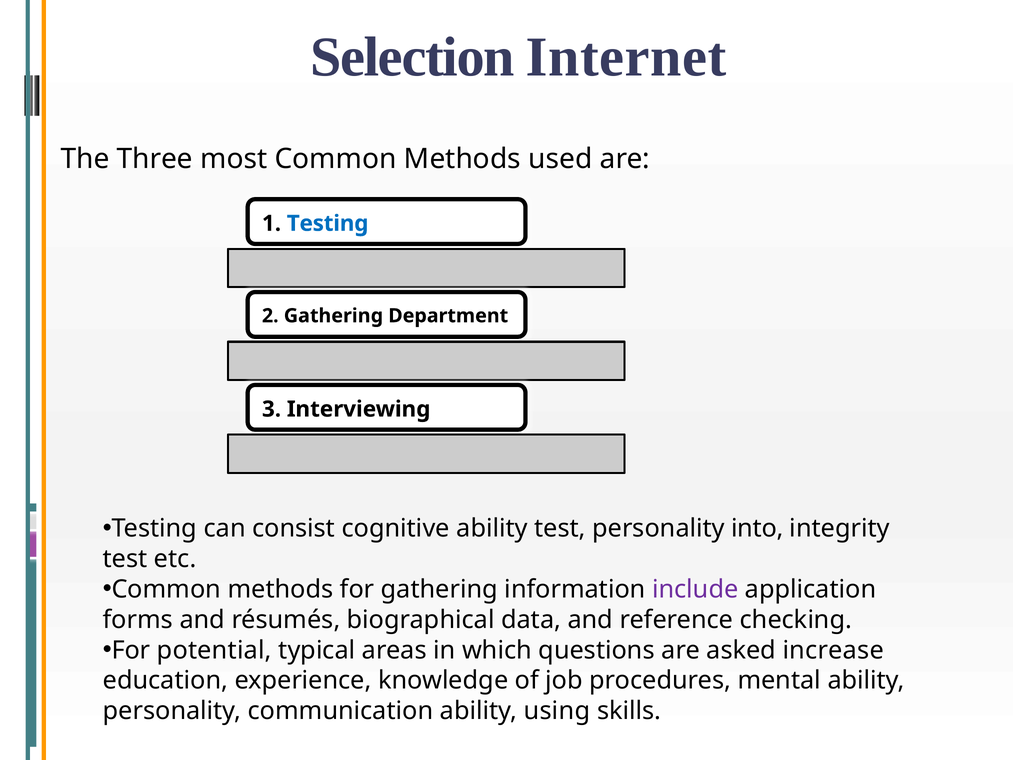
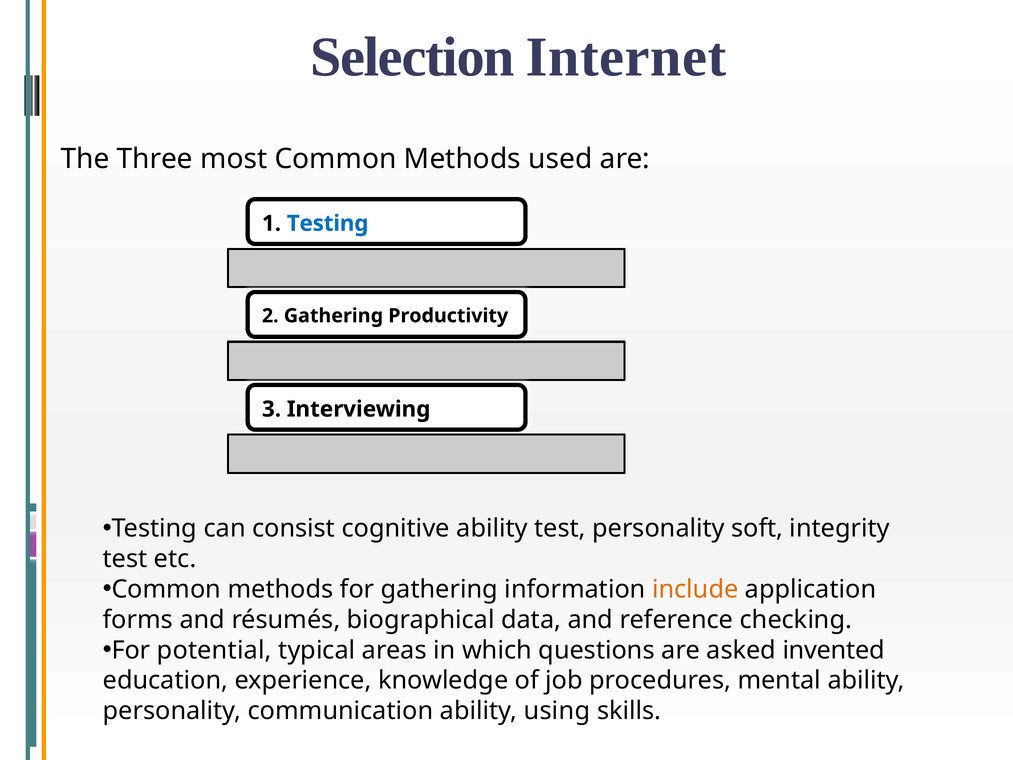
Department: Department -> Productivity
into: into -> soft
include colour: purple -> orange
increase: increase -> invented
